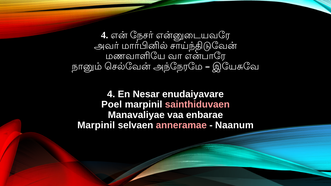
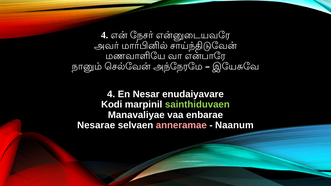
Poel: Poel -> Kodi
sainthiduvaen colour: pink -> light green
Marpinil at (96, 125): Marpinil -> Nesarae
